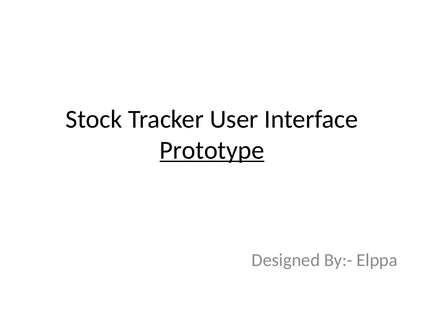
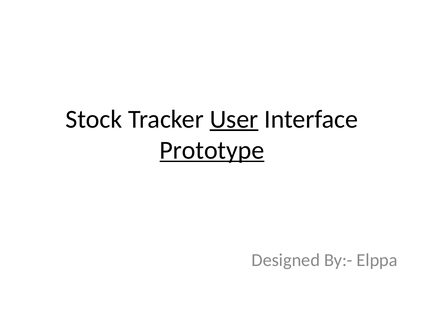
User underline: none -> present
